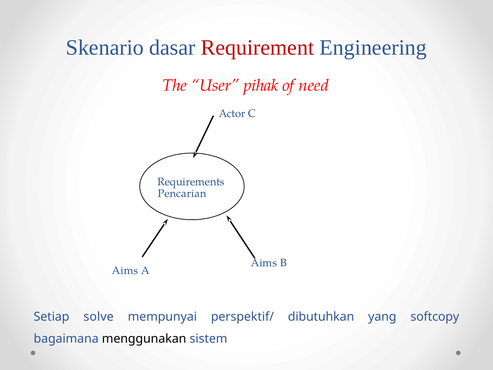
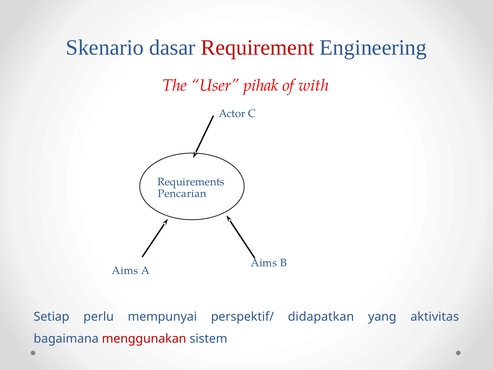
need: need -> with
solve: solve -> perlu
dibutuhkan: dibutuhkan -> didapatkan
softcopy: softcopy -> aktivitas
menggunakan colour: black -> red
